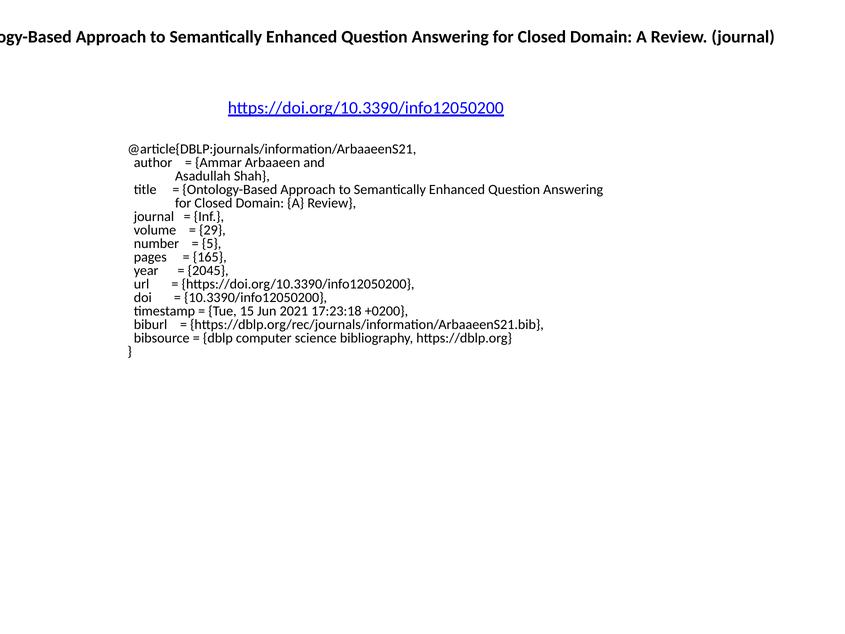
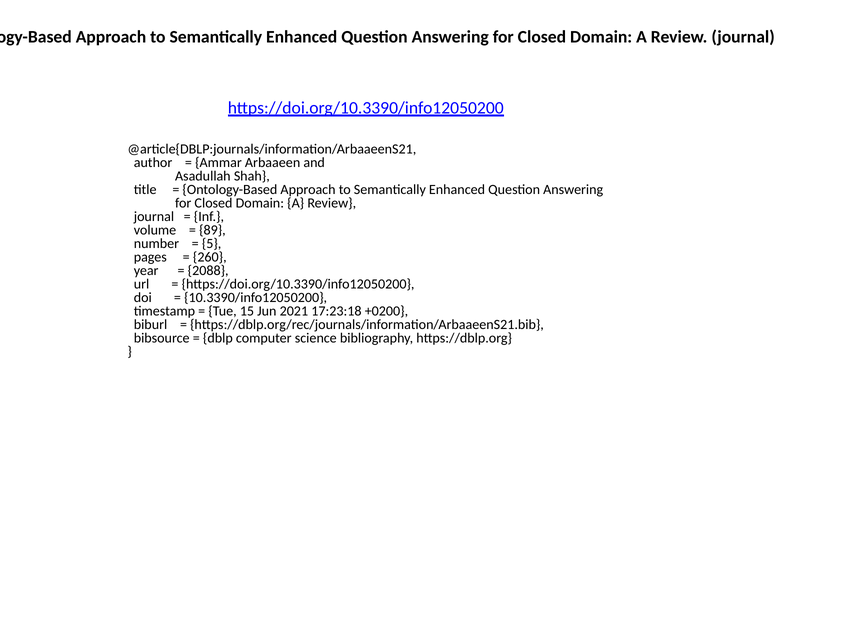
29: 29 -> 89
165: 165 -> 260
2045: 2045 -> 2088
